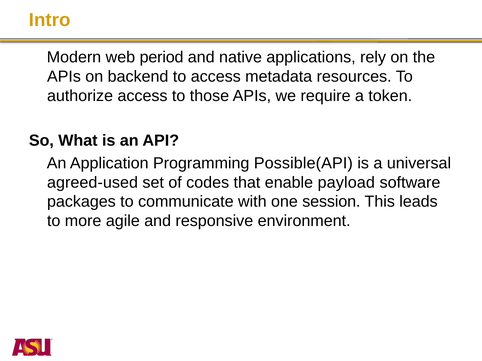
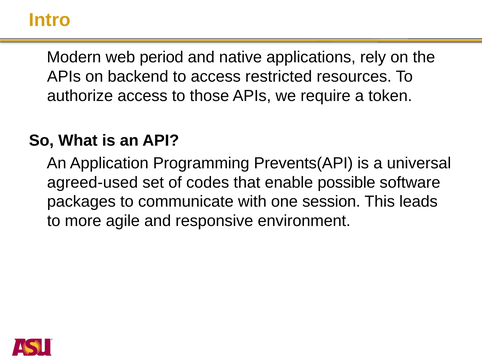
metadata: metadata -> restricted
Possible(API: Possible(API -> Prevents(API
payload: payload -> possible
